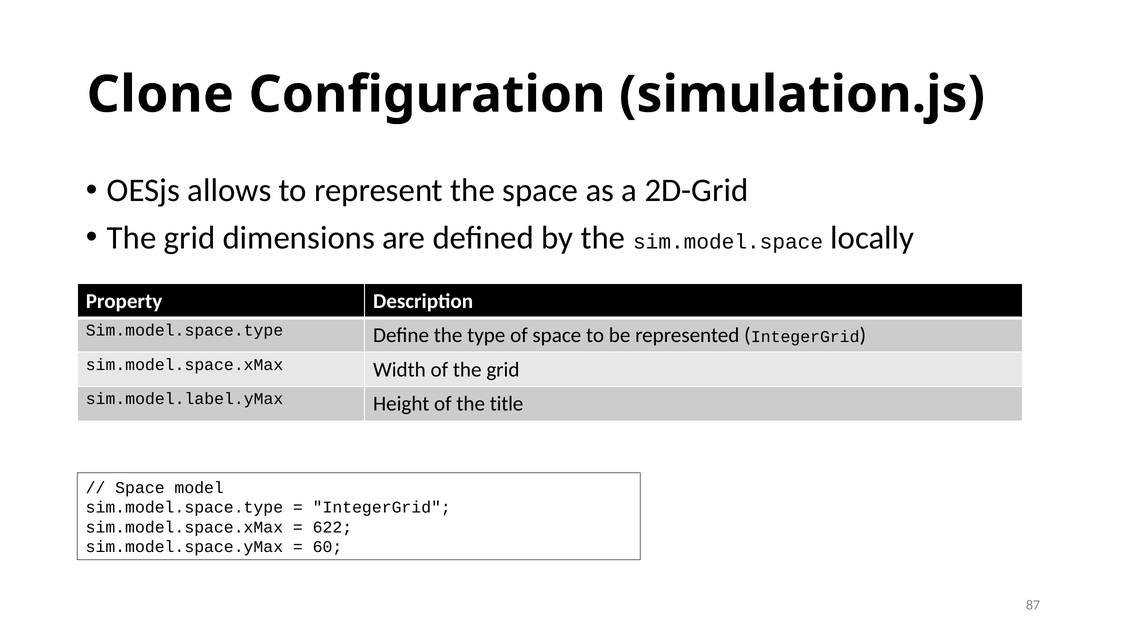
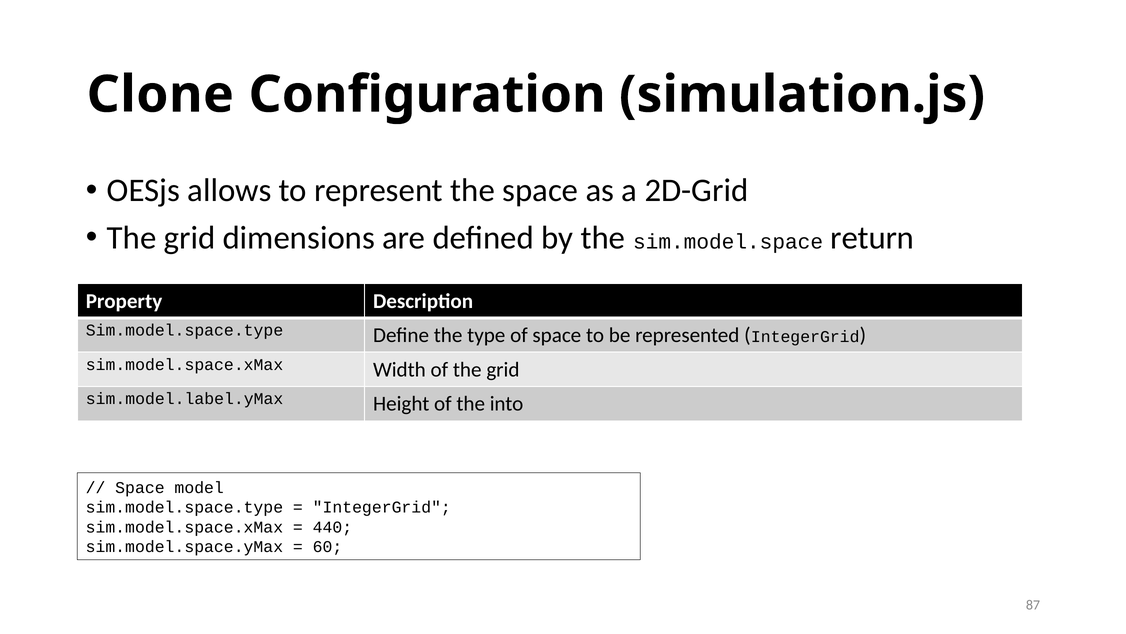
locally: locally -> return
title: title -> into
622: 622 -> 440
